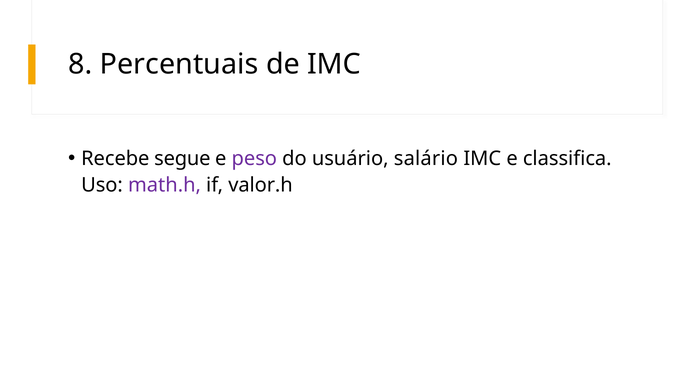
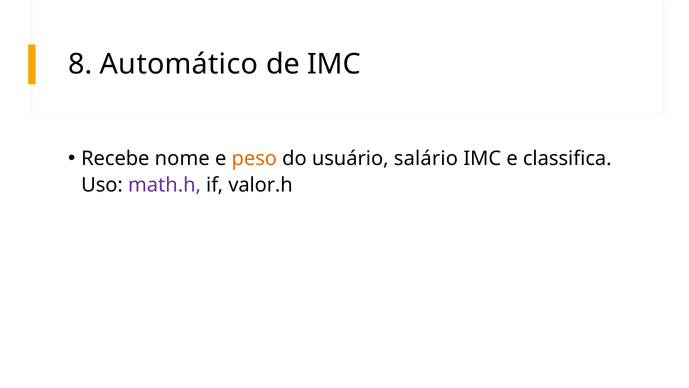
Percentuais: Percentuais -> Automático
segue: segue -> nome
peso colour: purple -> orange
